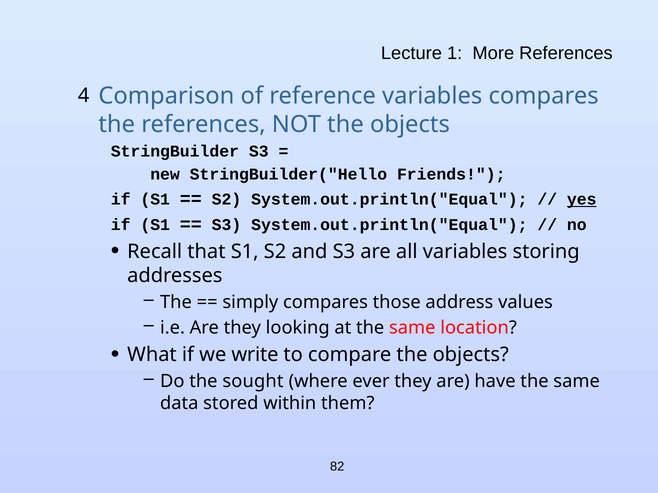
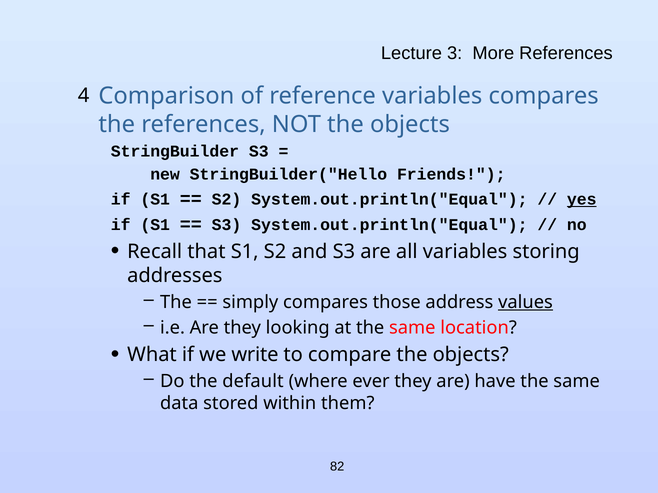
1: 1 -> 3
values underline: none -> present
sought: sought -> default
